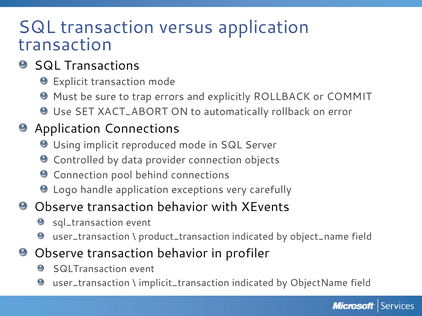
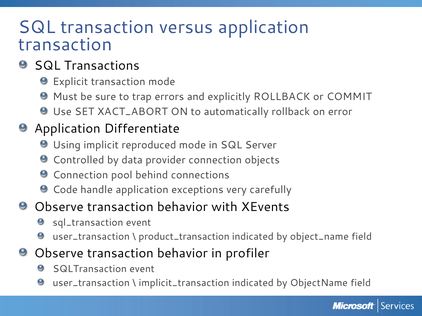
Application Connections: Connections -> Differentiate
Logo: Logo -> Code
